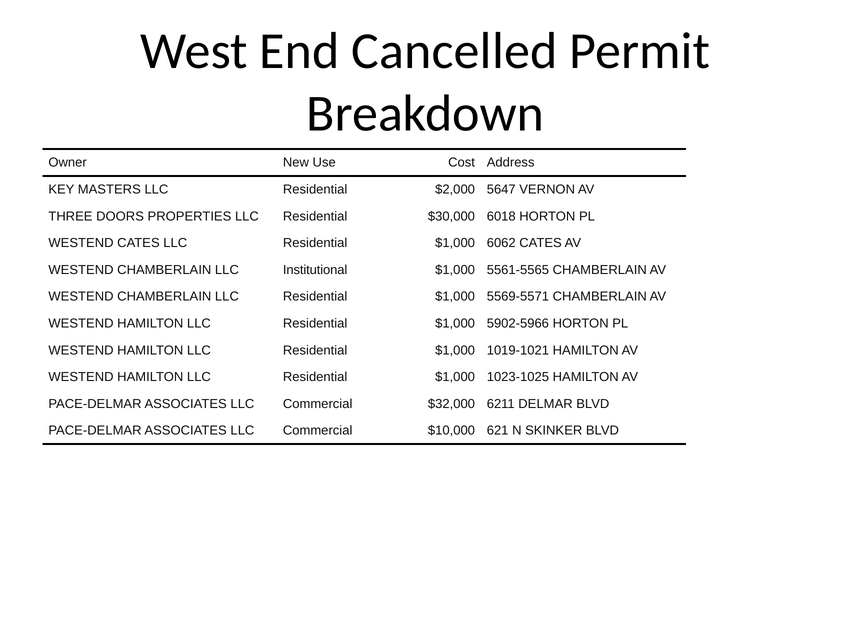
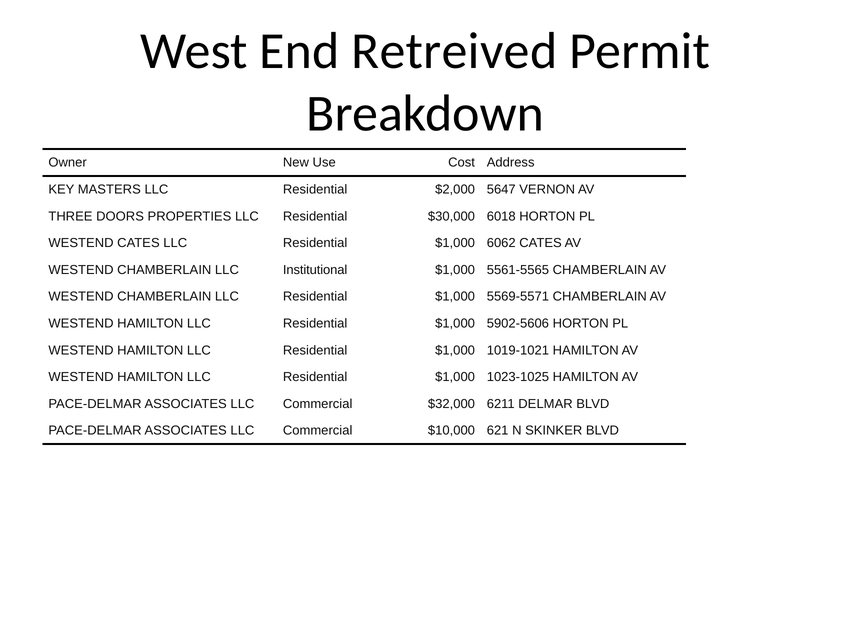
Cancelled: Cancelled -> Retreived
5902-5966: 5902-5966 -> 5902-5606
